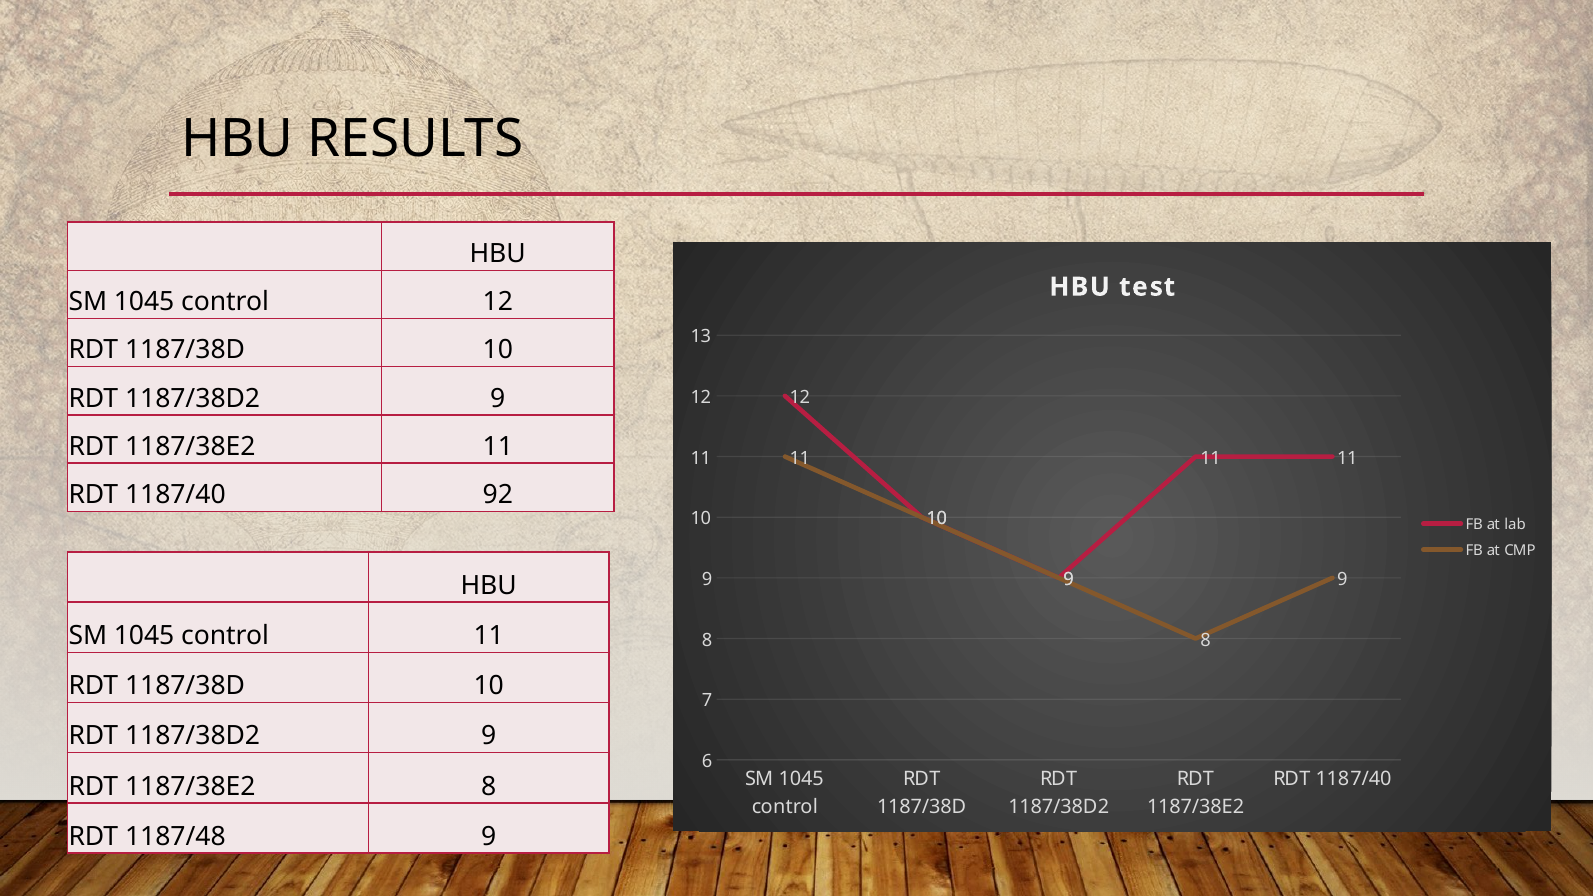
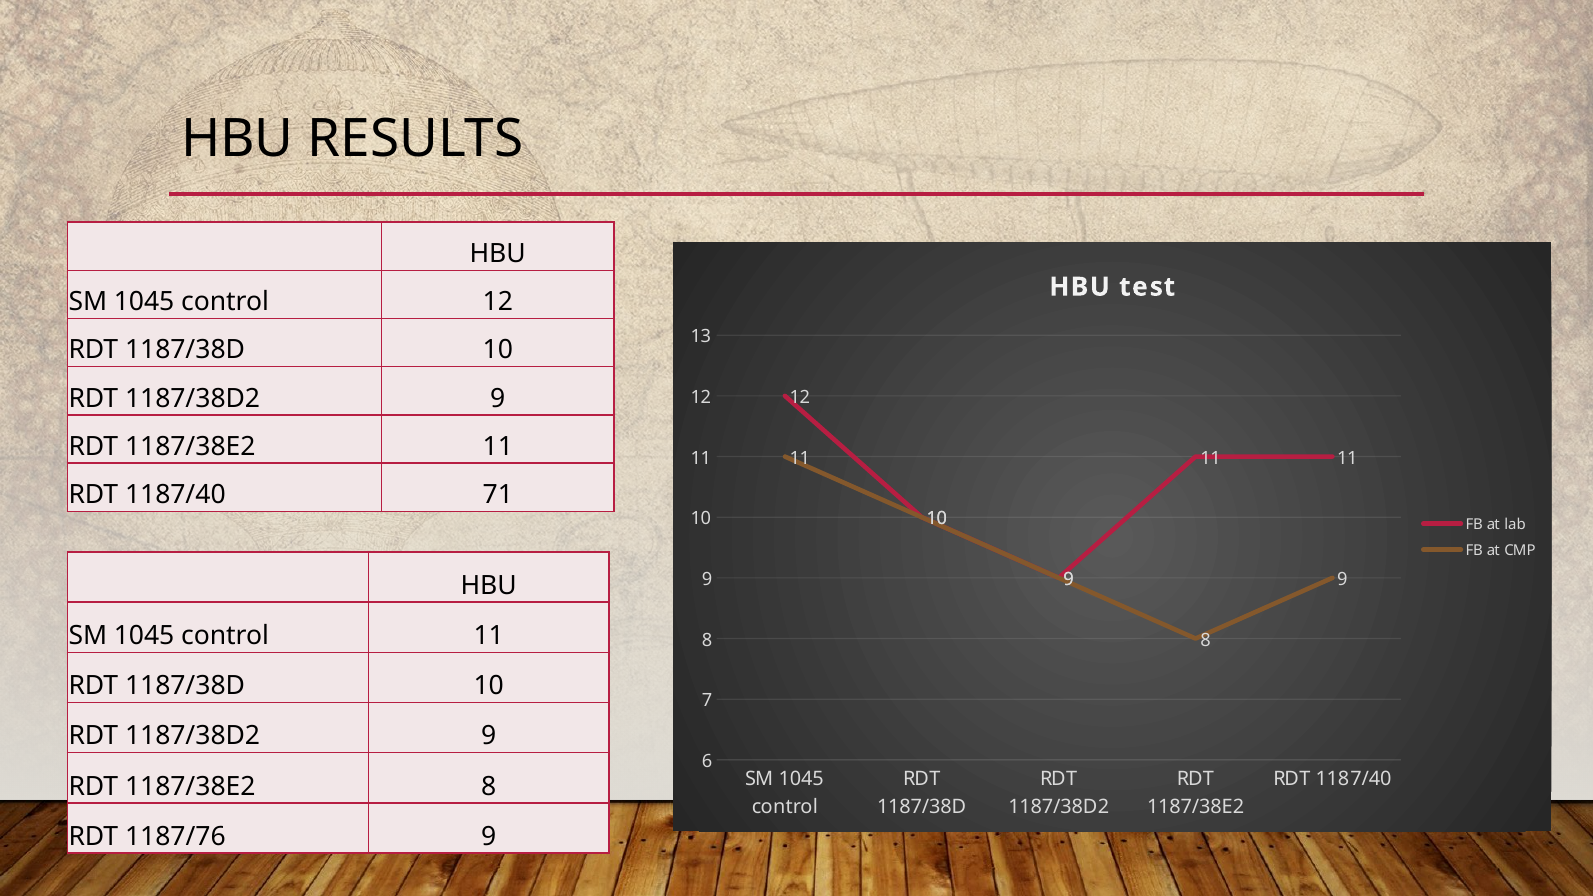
92: 92 -> 71
1187/48: 1187/48 -> 1187/76
